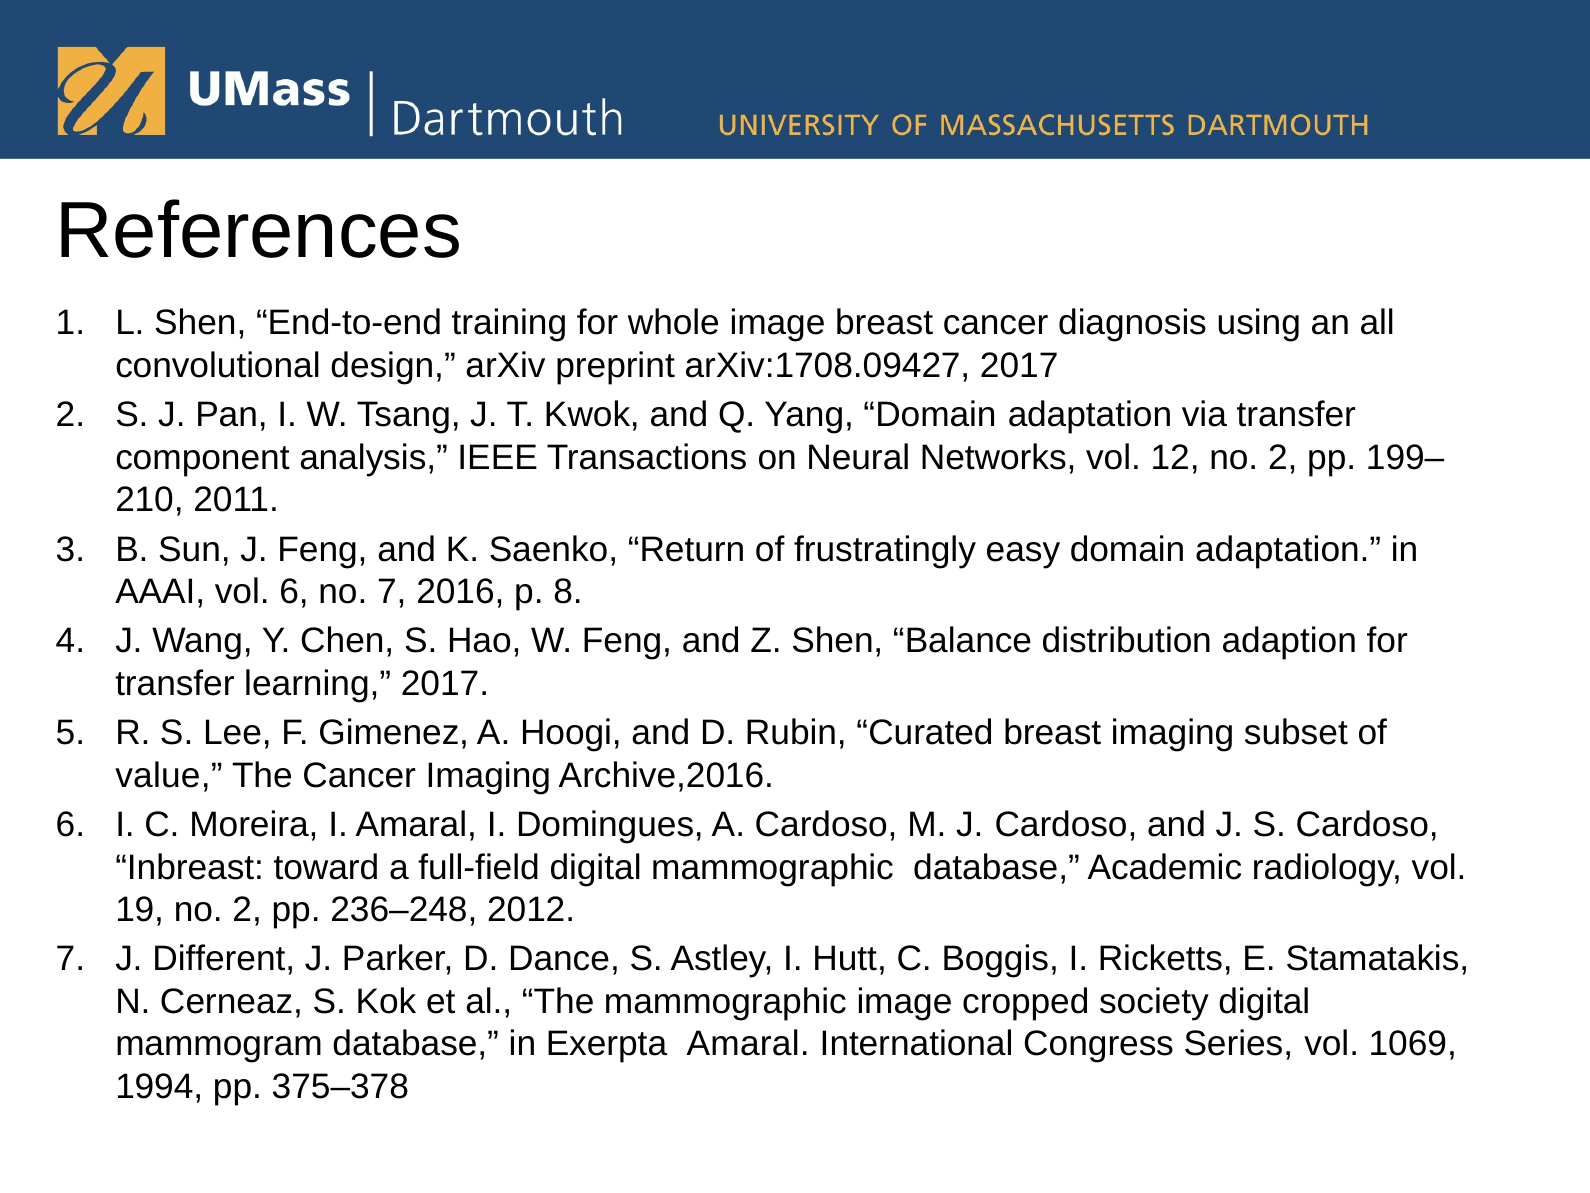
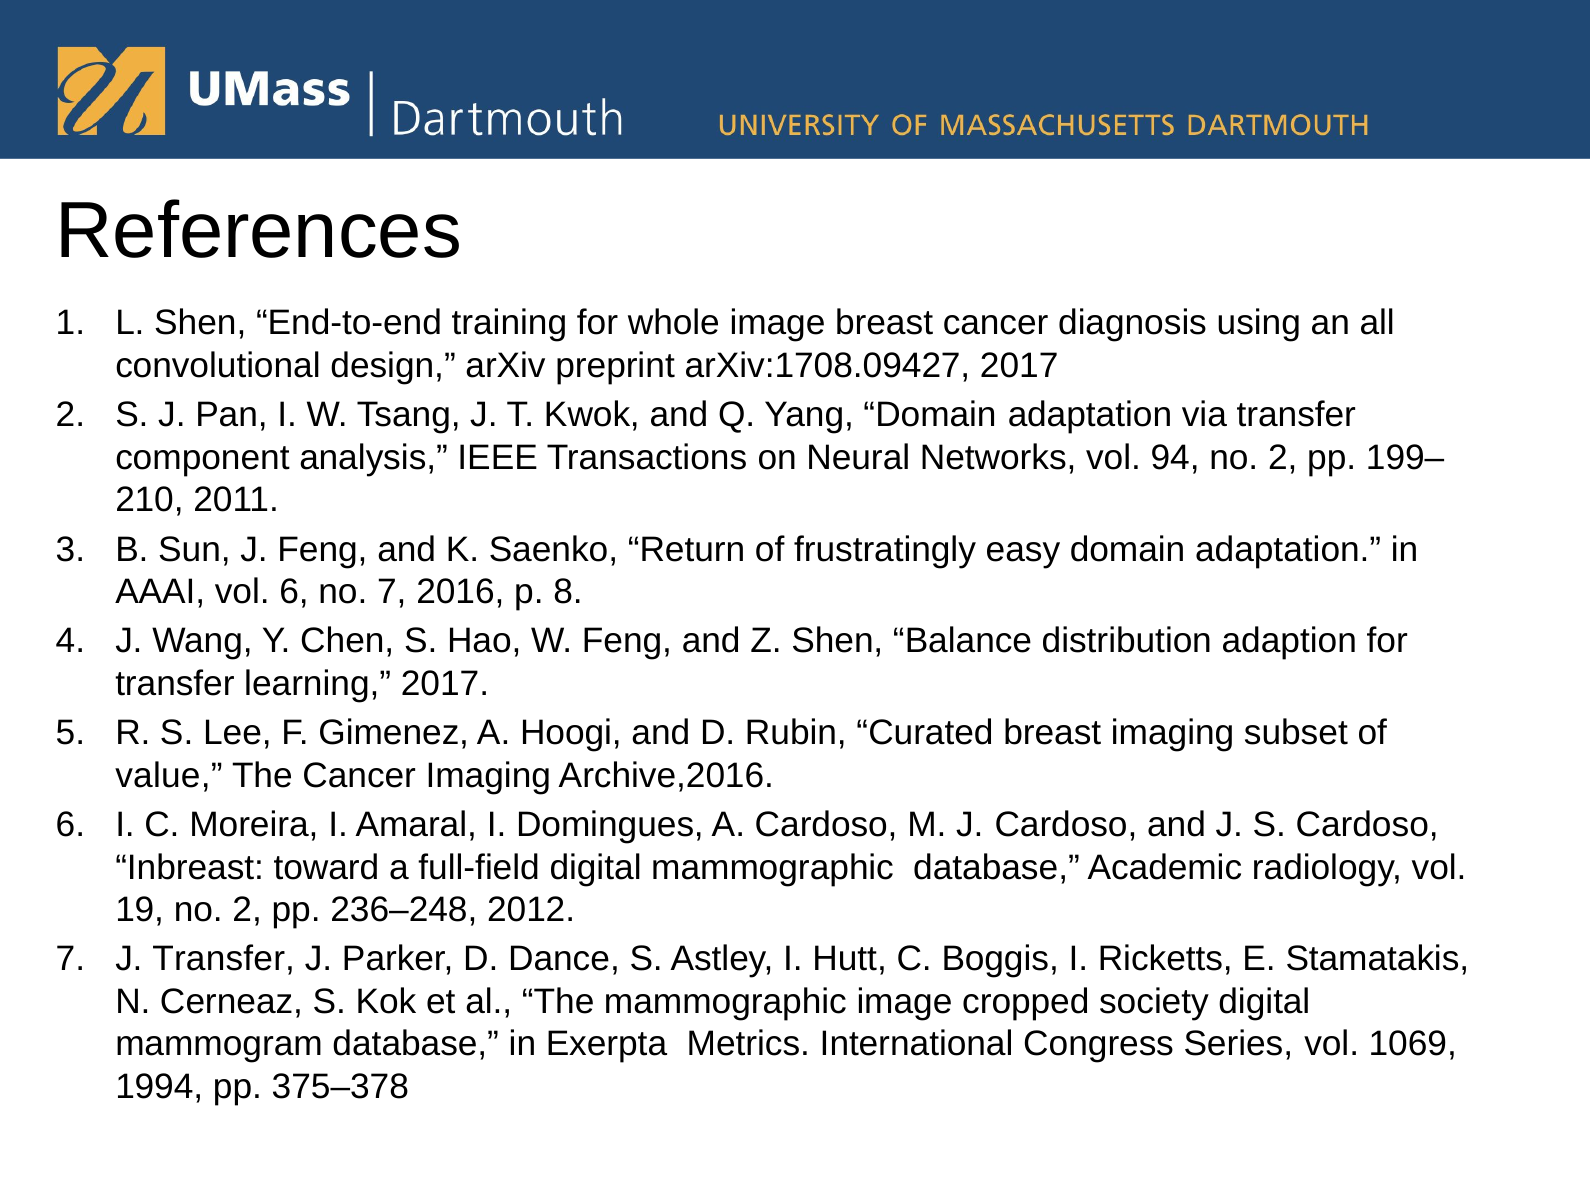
12: 12 -> 94
J Different: Different -> Transfer
Exerpta Amaral: Amaral -> Metrics
